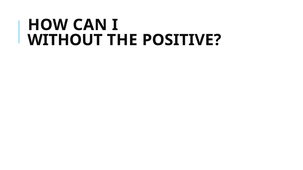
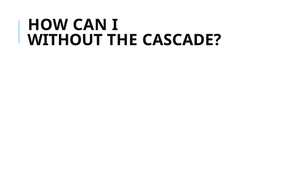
POSITIVE: POSITIVE -> CASCADE
